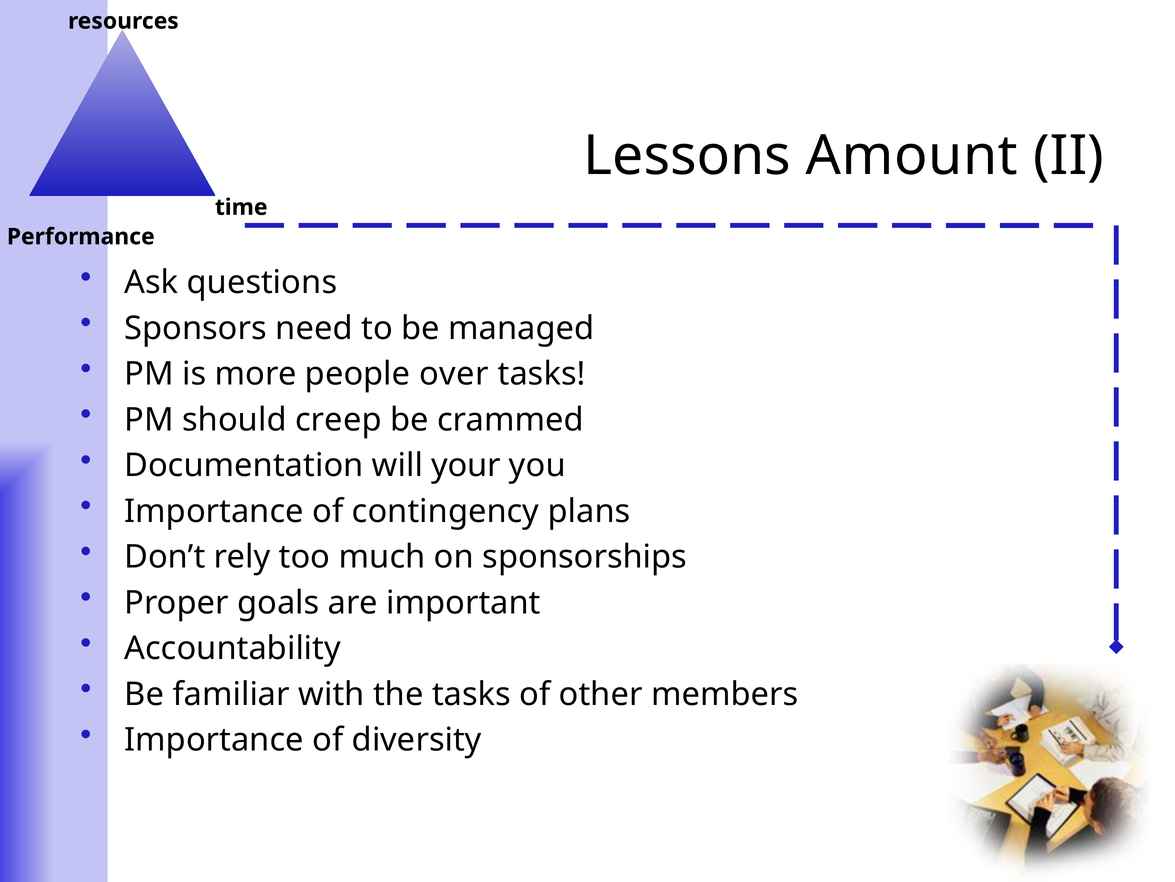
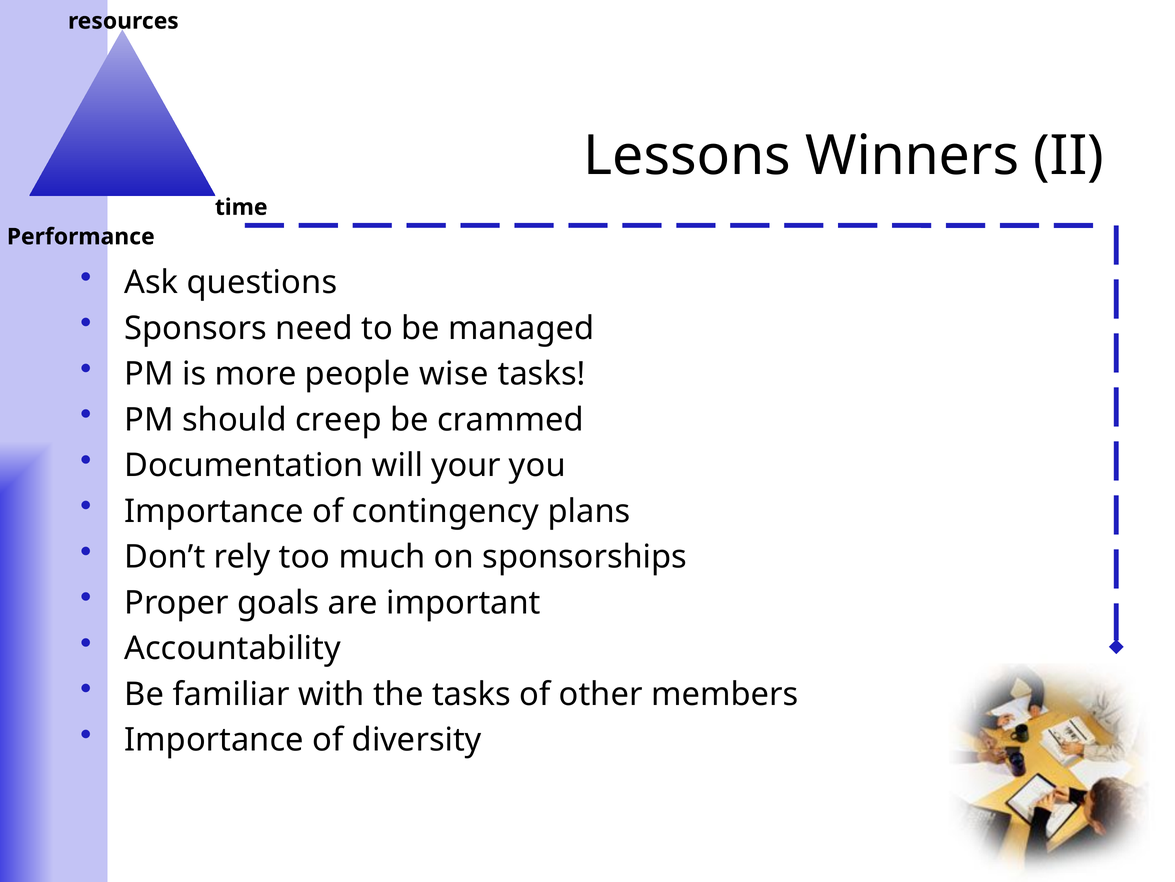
Amount: Amount -> Winners
over: over -> wise
